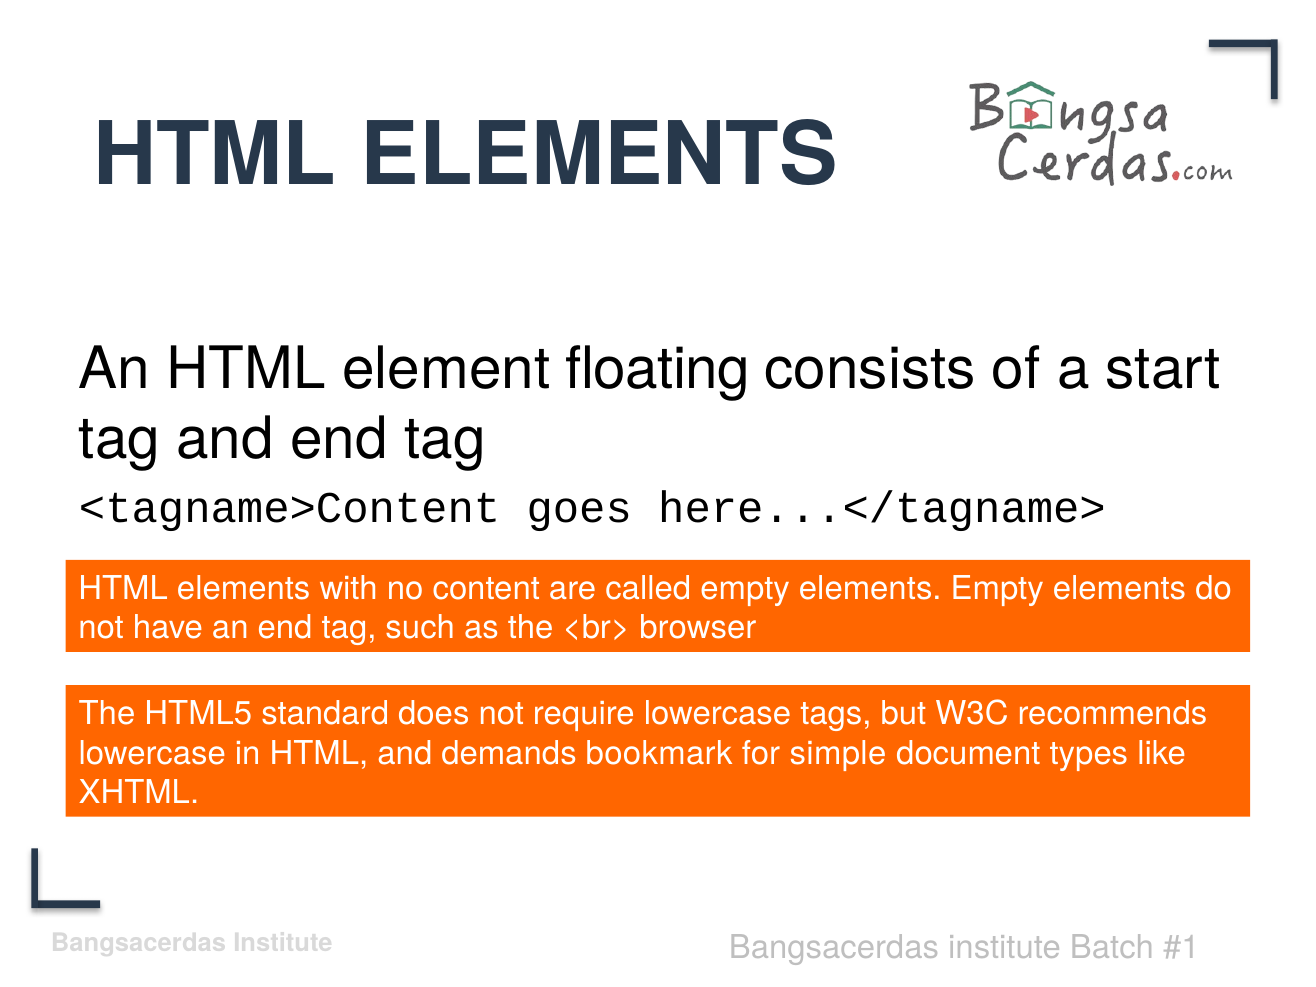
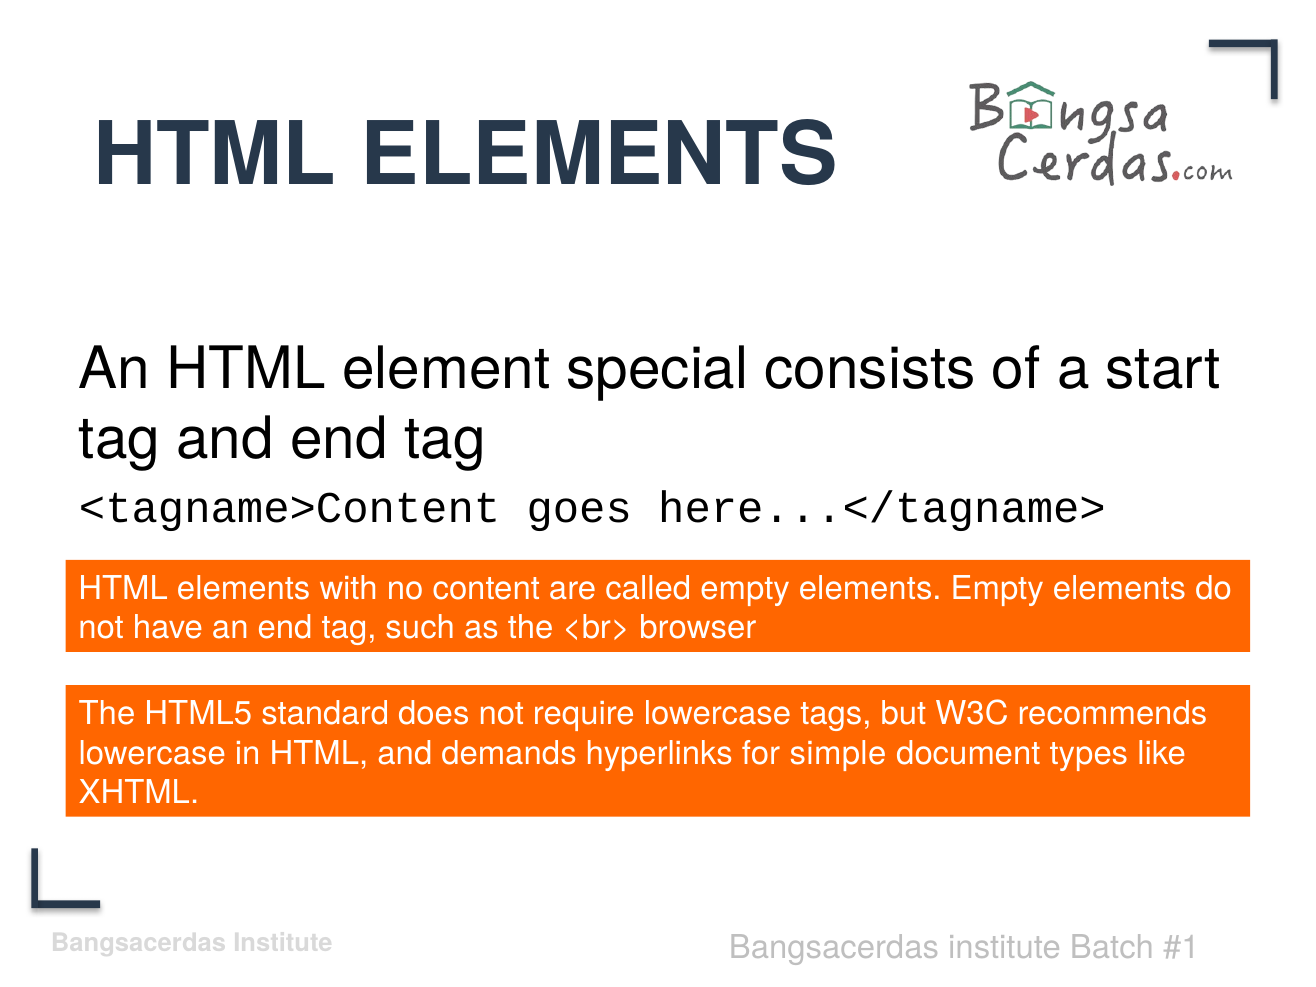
floating: floating -> special
bookmark: bookmark -> hyperlinks
